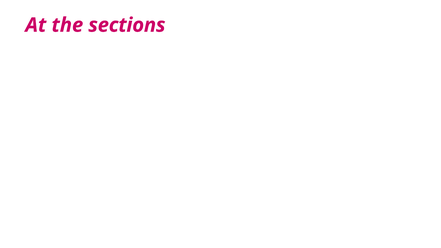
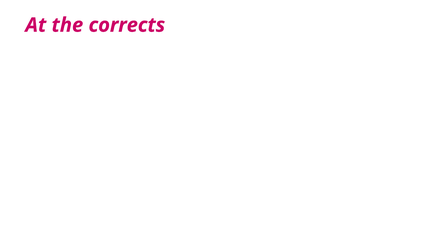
the sections: sections -> corrects
